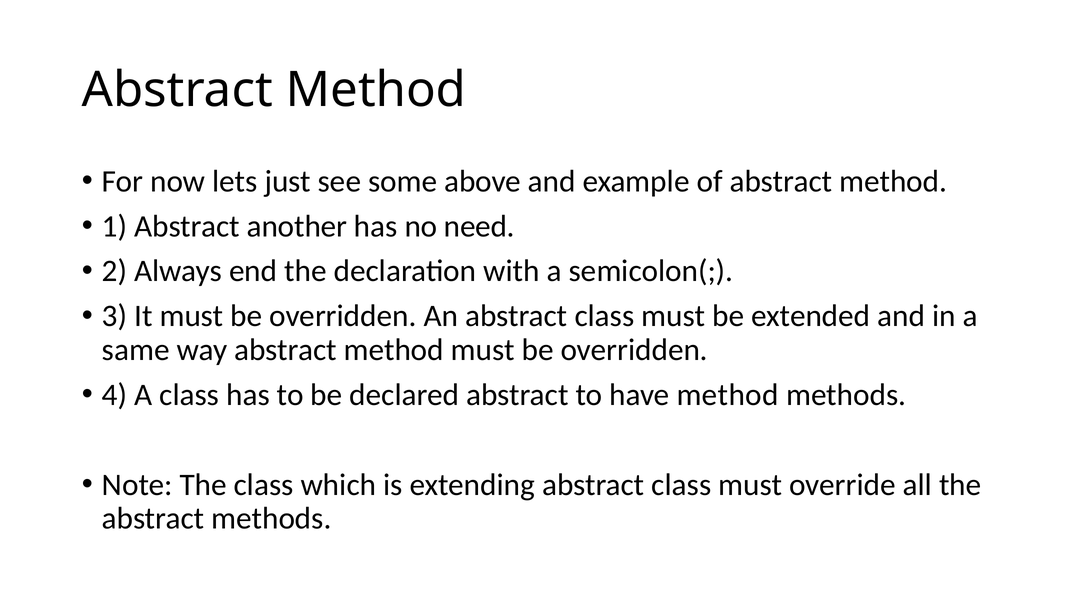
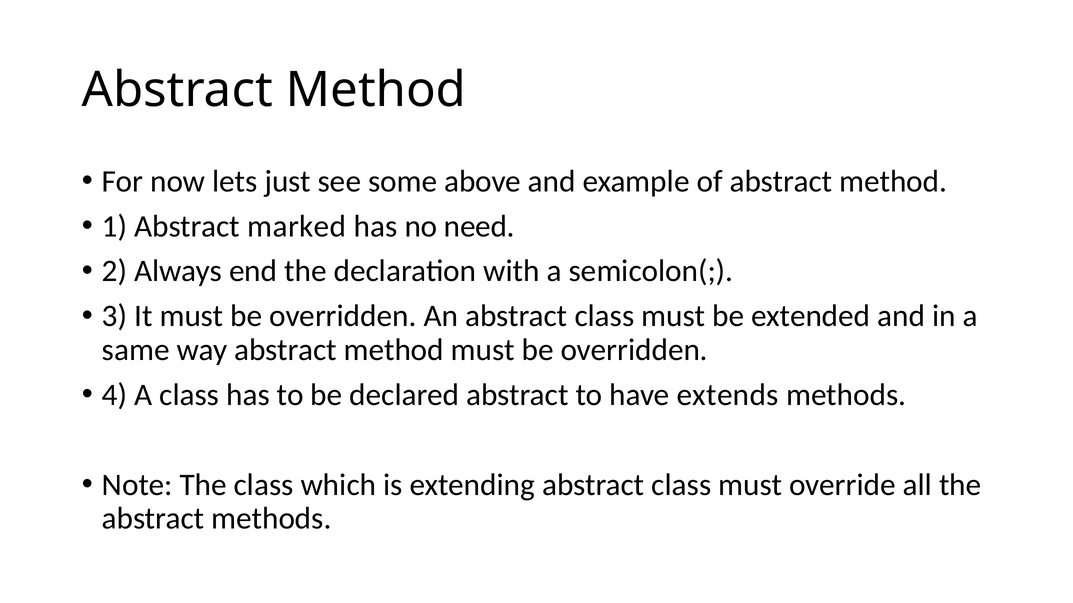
another: another -> marked
have method: method -> extends
